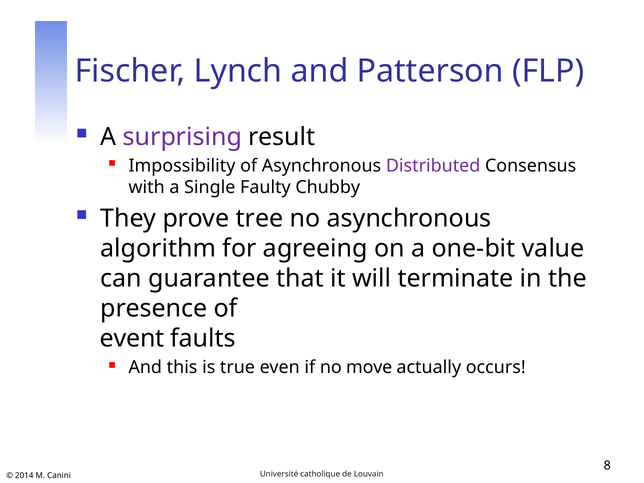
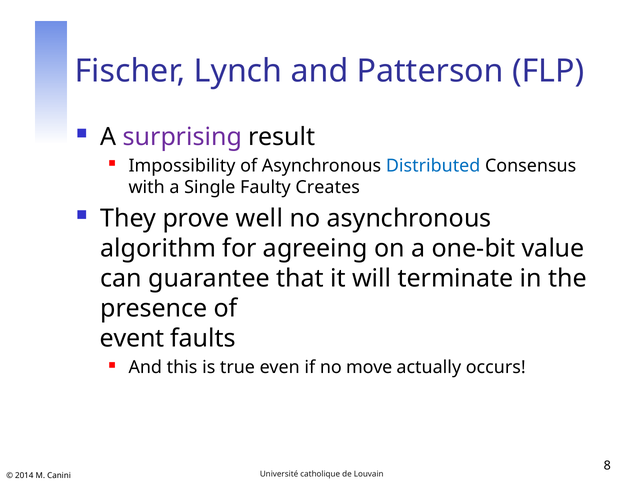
Distributed colour: purple -> blue
Chubby: Chubby -> Creates
tree: tree -> well
